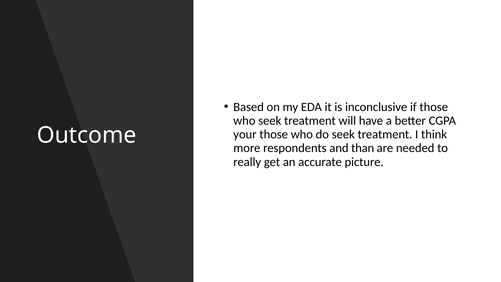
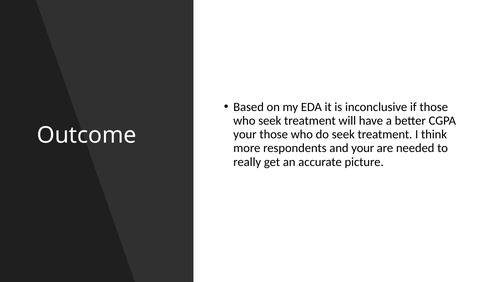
and than: than -> your
